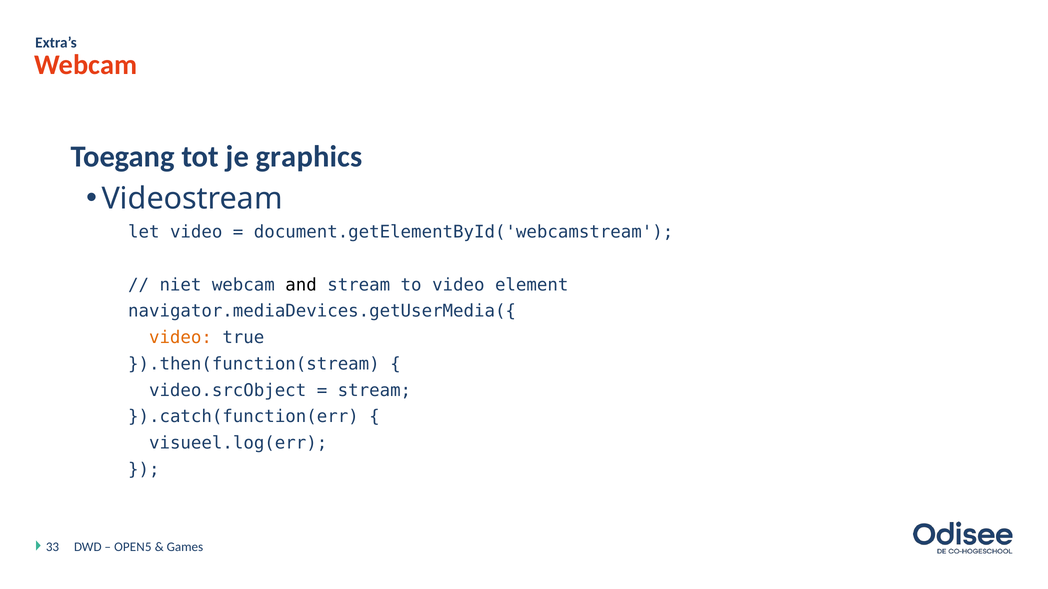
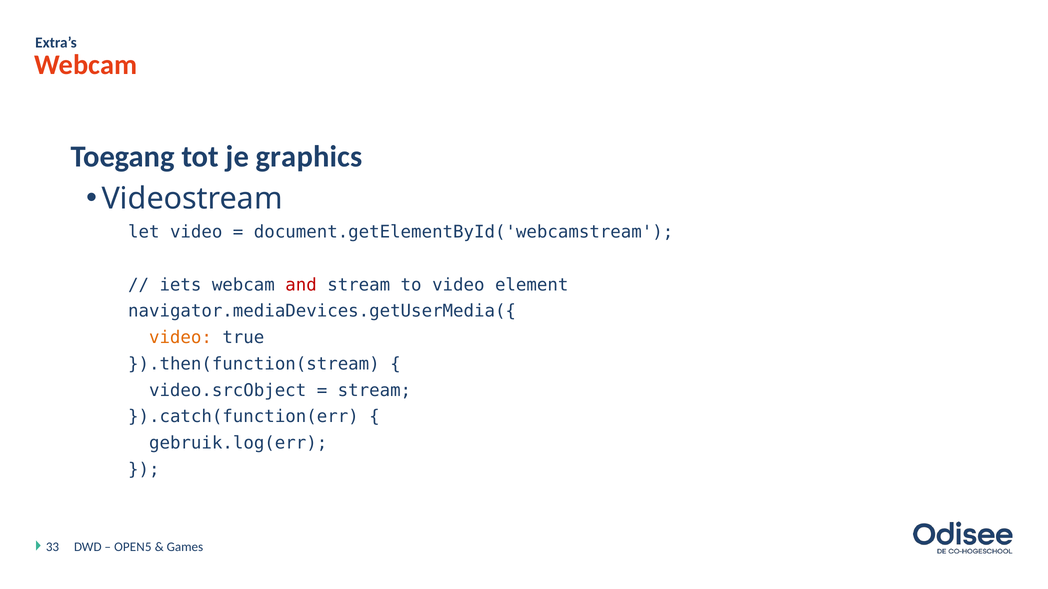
niet: niet -> iets
and colour: black -> red
visueel.log(err: visueel.log(err -> gebruik.log(err
